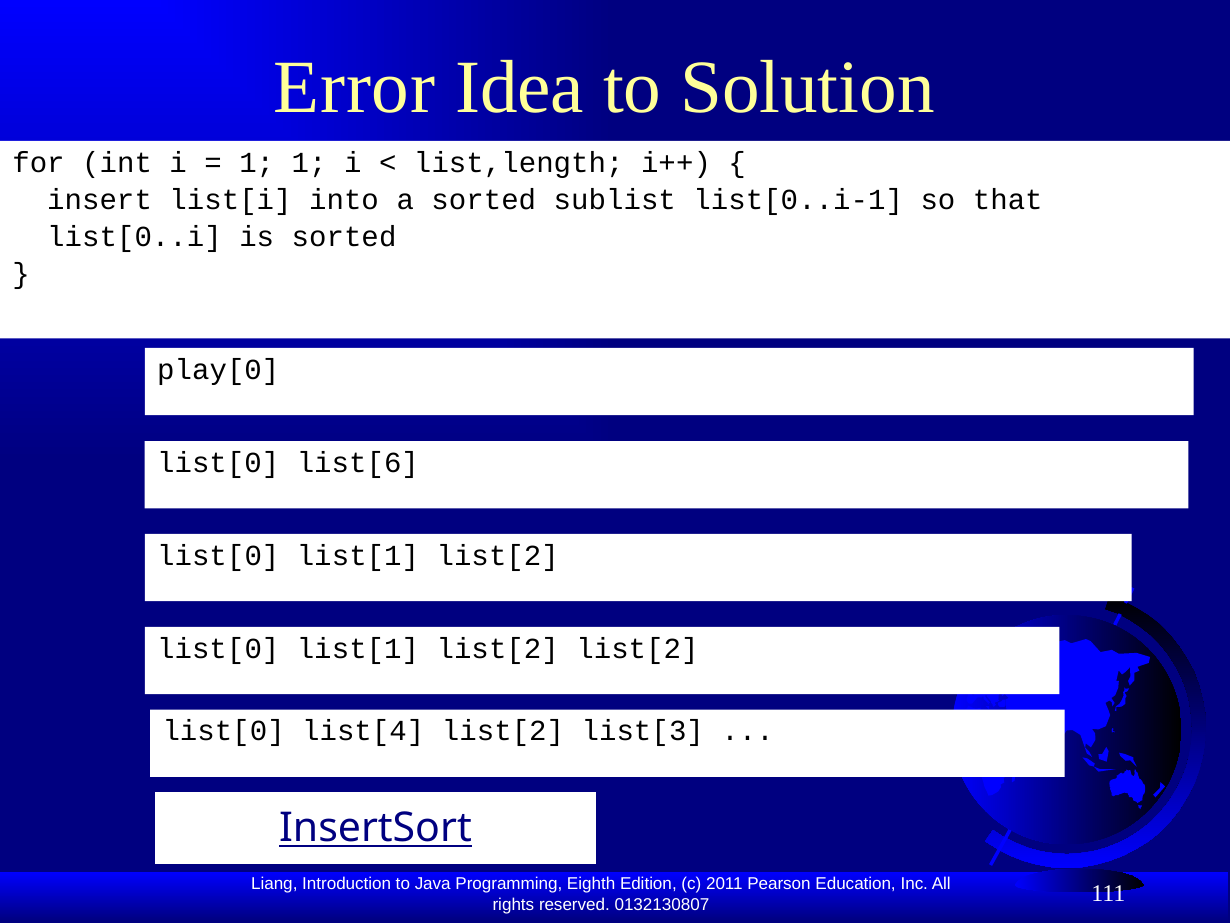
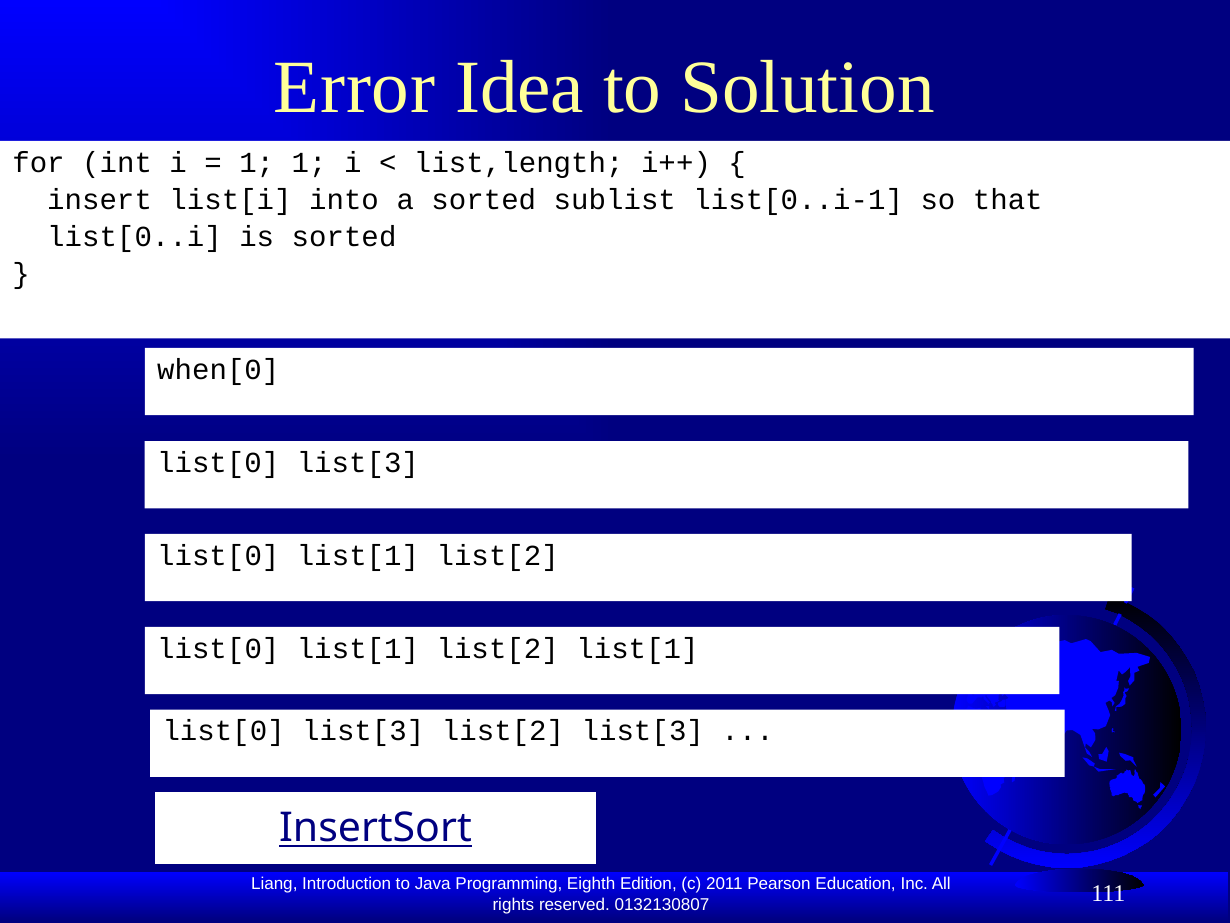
play[0: play[0 -> when[0
list[6 at (358, 462): list[6 -> list[3
list[2 list[2: list[2 -> list[1
list[4 at (363, 731): list[4 -> list[3
